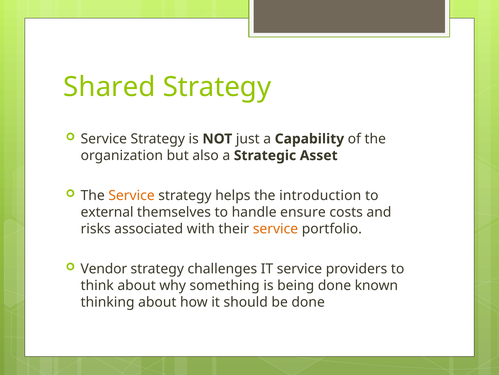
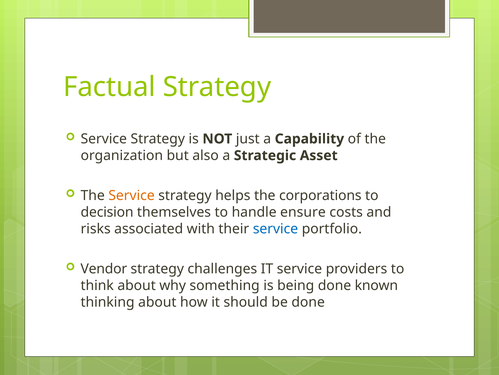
Shared: Shared -> Factual
introduction: introduction -> corporations
external: external -> decision
service at (275, 228) colour: orange -> blue
